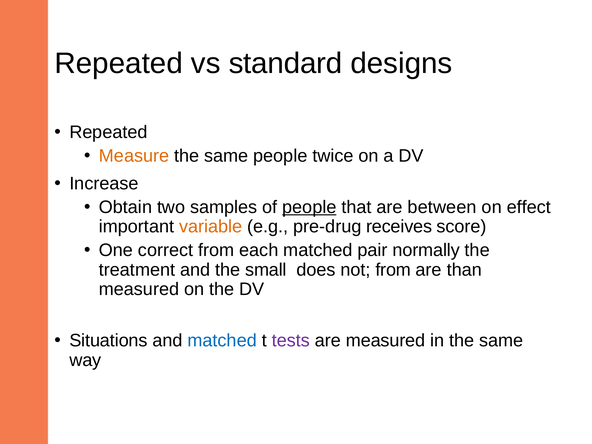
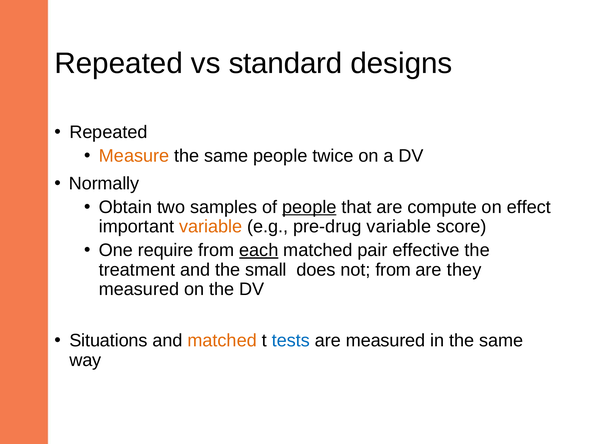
Increase: Increase -> Normally
between: between -> compute
pre-drug receives: receives -> variable
correct: correct -> require
each underline: none -> present
normally: normally -> effective
than: than -> they
matched at (222, 341) colour: blue -> orange
tests colour: purple -> blue
